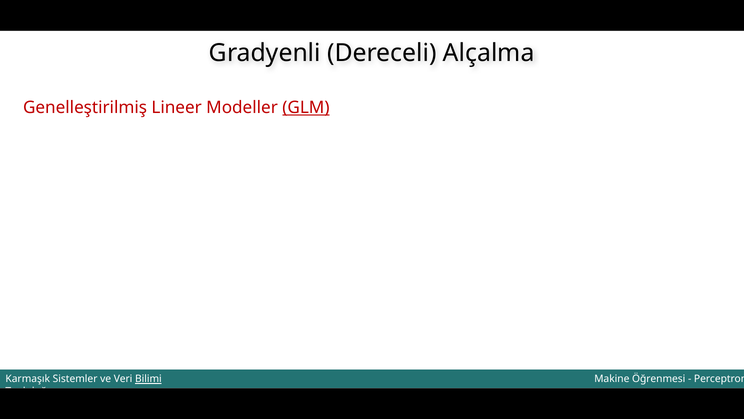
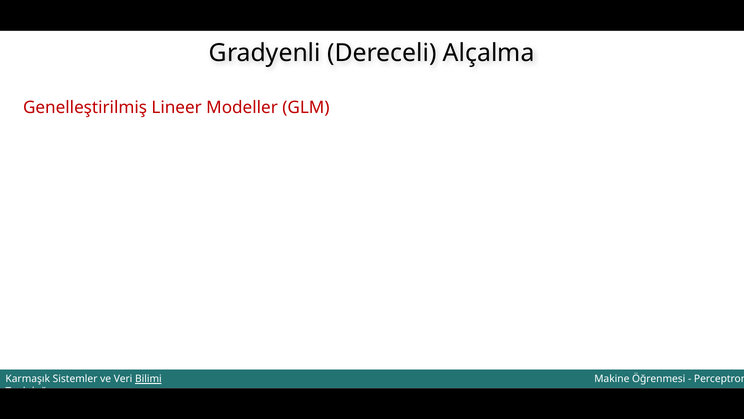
GLM underline: present -> none
